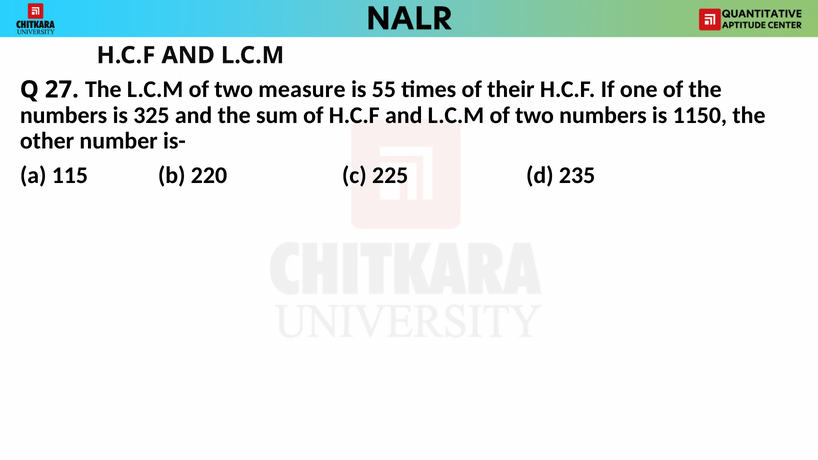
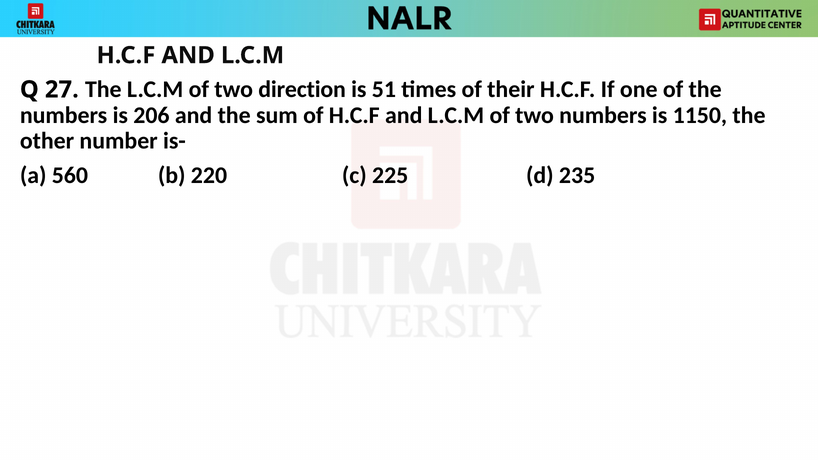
measure: measure -> direction
55: 55 -> 51
325: 325 -> 206
115: 115 -> 560
